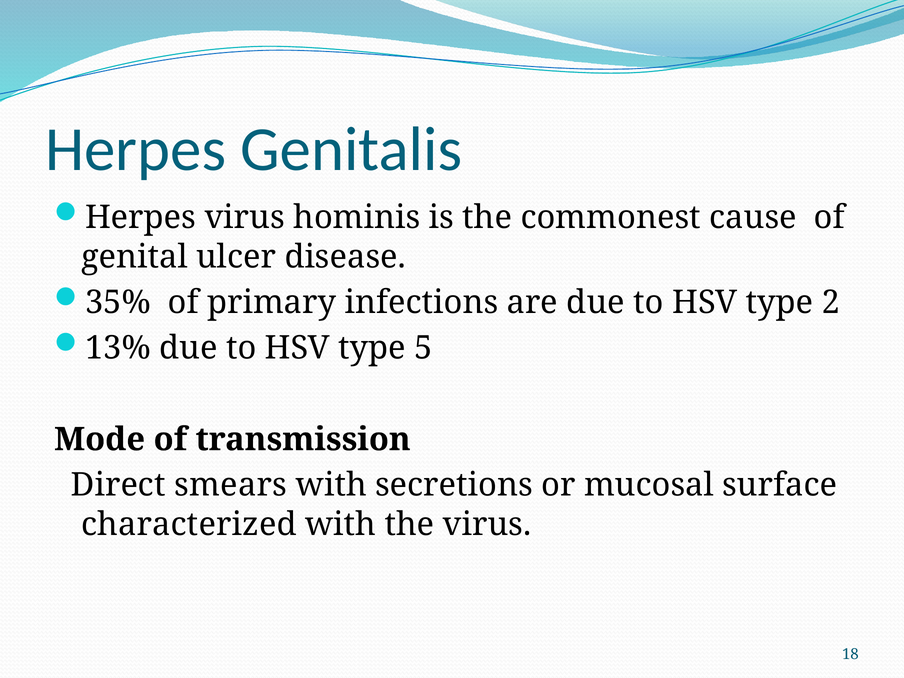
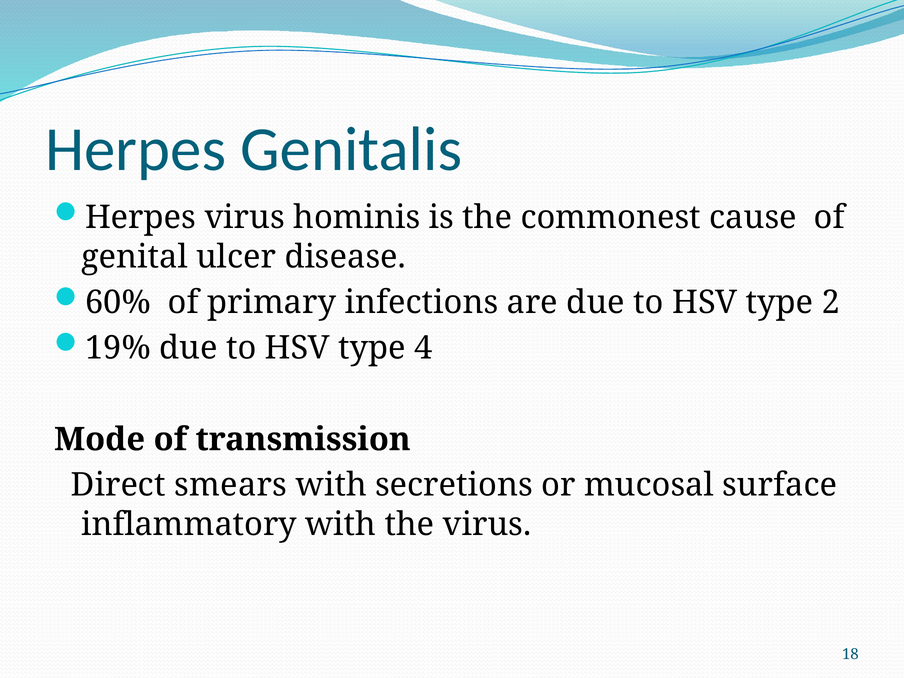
35%: 35% -> 60%
13%: 13% -> 19%
5: 5 -> 4
characterized: characterized -> inflammatory
